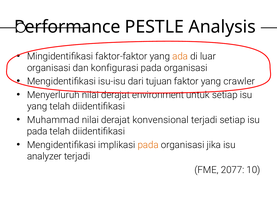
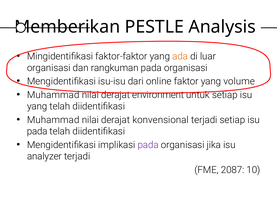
Performance: Performance -> Memberikan
konfigurasi: konfigurasi -> rangkuman
tujuan: tujuan -> online
crawler: crawler -> volume
Menyerluruh at (53, 95): Menyerluruh -> Muhammad
pada at (148, 145) colour: orange -> purple
2077: 2077 -> 2087
